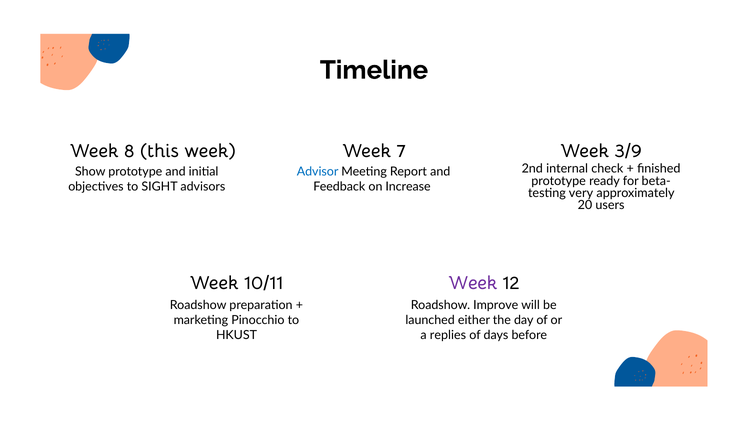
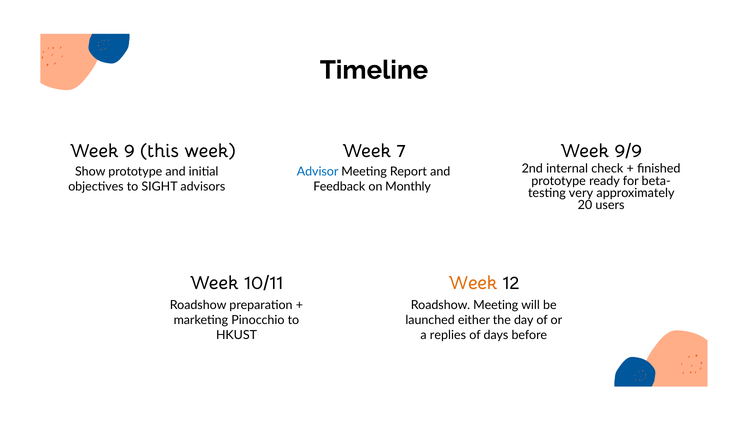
8: 8 -> 9
3/9: 3/9 -> 9/9
Increase: Increase -> Monthly
Week at (473, 283) colour: purple -> orange
Roadshow Improve: Improve -> Meeting
